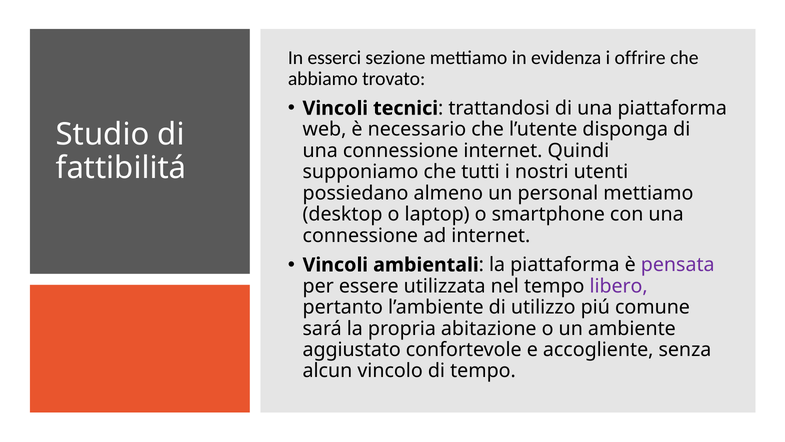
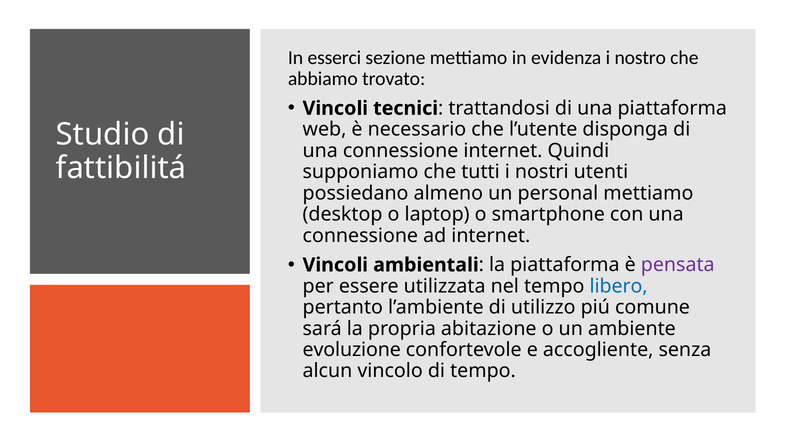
offrire: offrire -> nostro
libero colour: purple -> blue
aggiustato: aggiustato -> evoluzione
